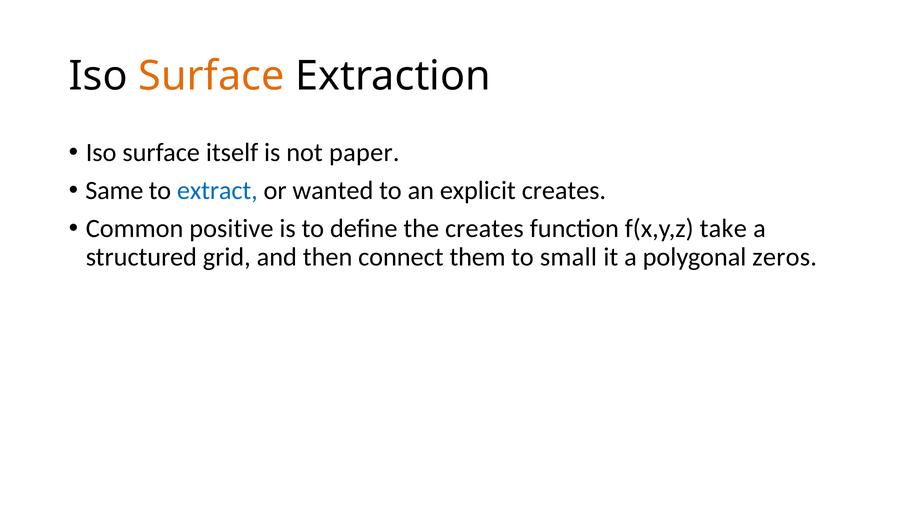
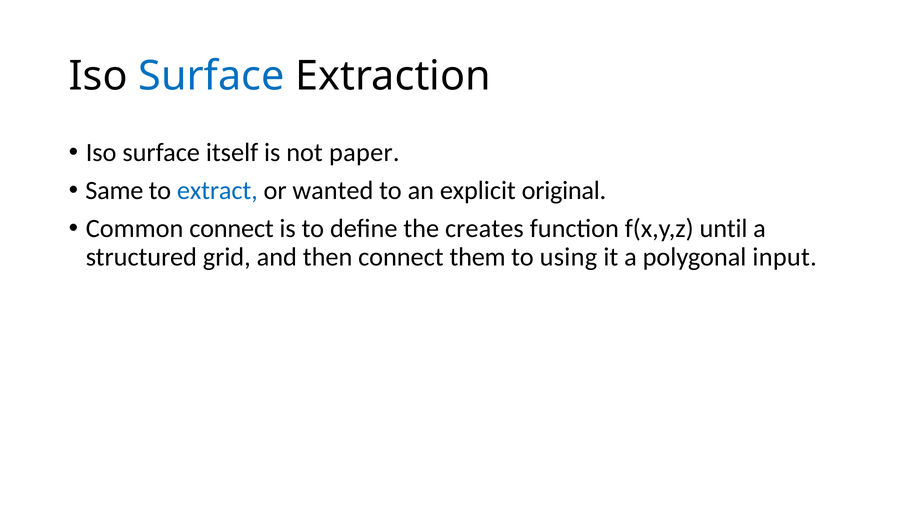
Surface at (211, 76) colour: orange -> blue
explicit creates: creates -> original
Common positive: positive -> connect
take: take -> until
small: small -> using
zeros: zeros -> input
